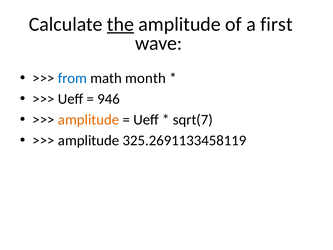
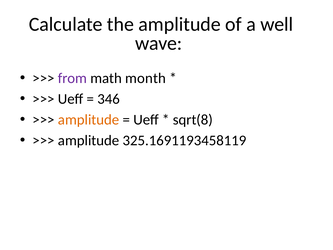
the underline: present -> none
first: first -> well
from colour: blue -> purple
946: 946 -> 346
sqrt(7: sqrt(7 -> sqrt(8
325.2691133458119: 325.2691133458119 -> 325.1691193458119
